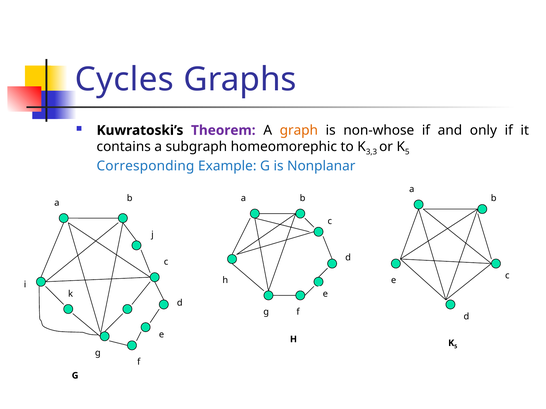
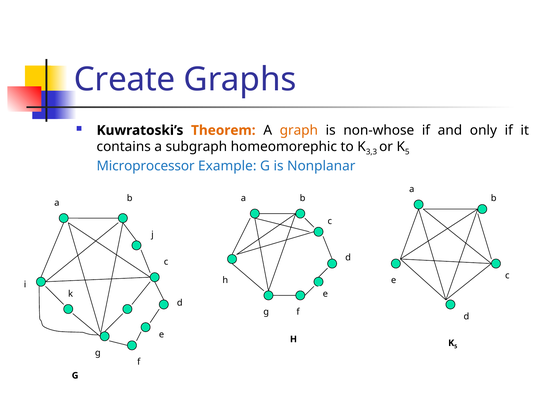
Cycles: Cycles -> Create
Theorem colour: purple -> orange
Corresponding: Corresponding -> Microprocessor
